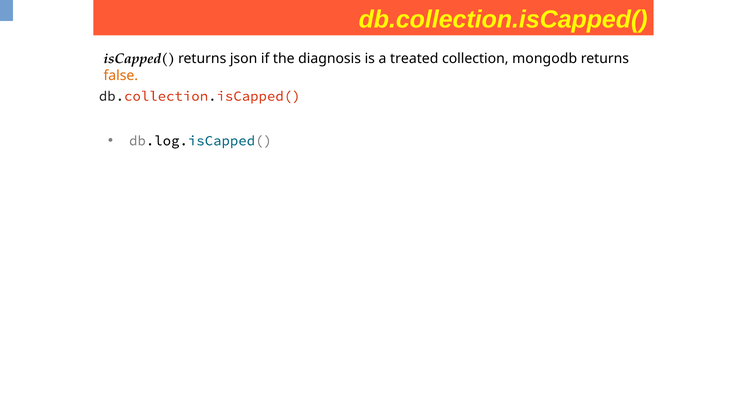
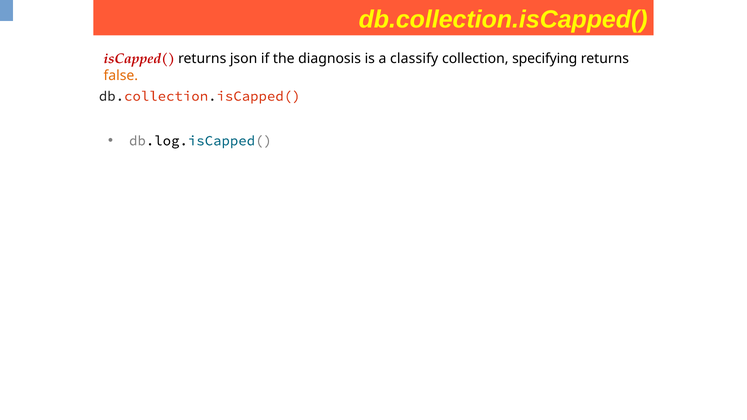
isCapped( colour: black -> red
treated: treated -> classify
mongodb: mongodb -> specifying
